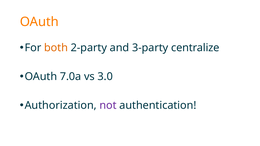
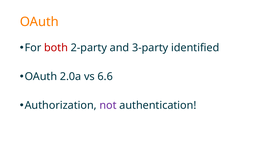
both colour: orange -> red
centralize: centralize -> identified
7.0a: 7.0a -> 2.0a
3.0: 3.0 -> 6.6
